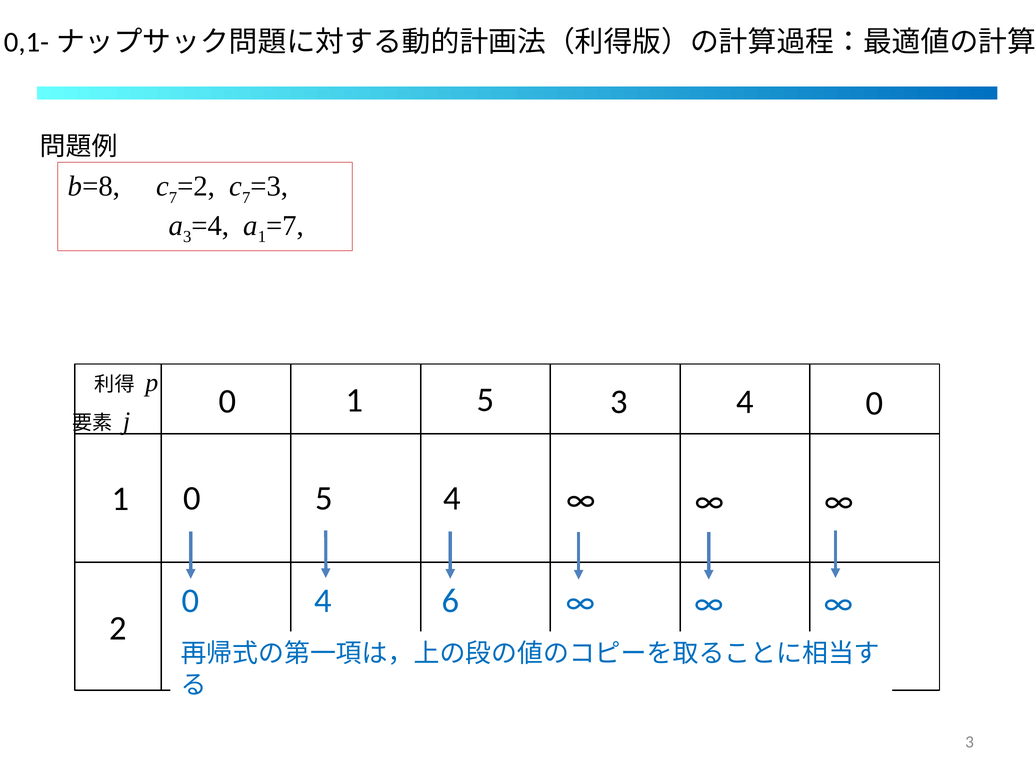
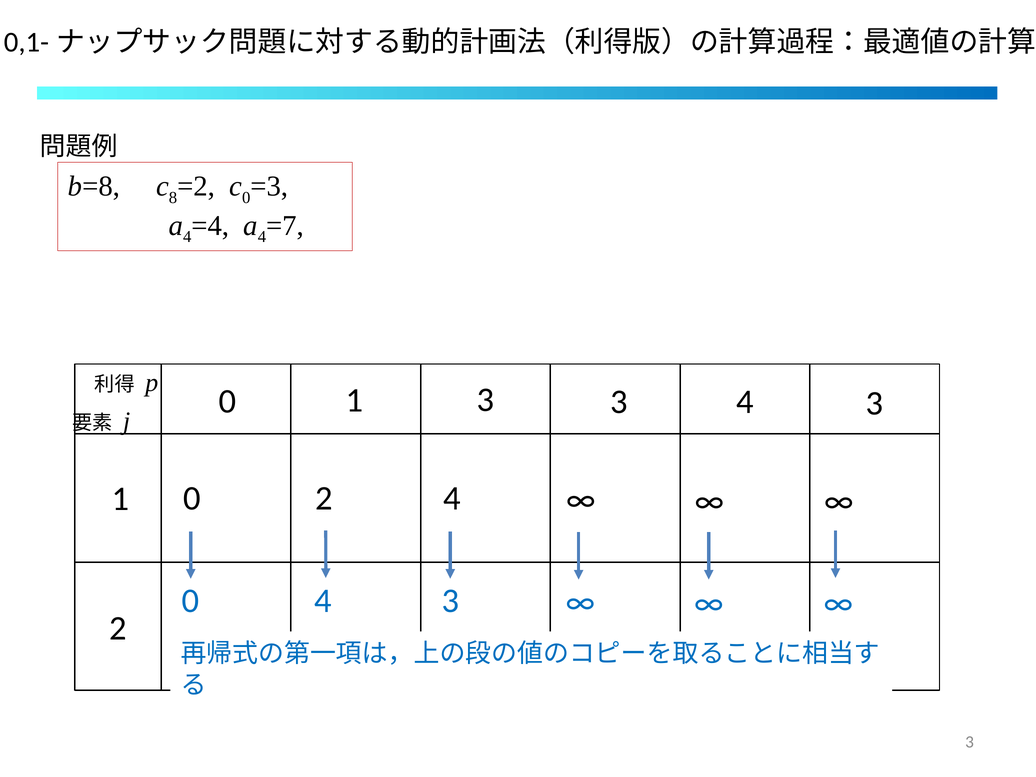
7 at (173, 198): 7 -> 8
7 at (246, 198): 7 -> 0
3 at (187, 237): 3 -> 4
1 at (262, 237): 1 -> 4
5 at (485, 400): 5 -> 3
3 4 0: 0 -> 3
5 at (324, 499): 5 -> 2
6 at (451, 601): 6 -> 3
